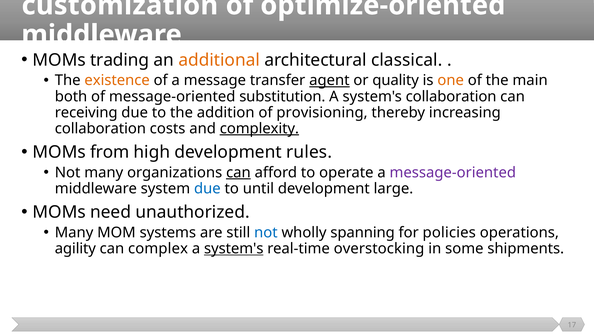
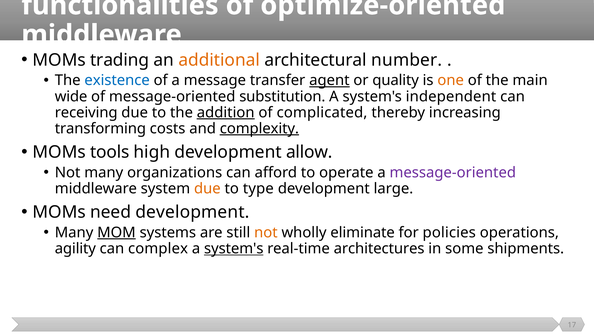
customization: customization -> functionalities
classical: classical -> number
existence colour: orange -> blue
both: both -> wide
system's collaboration: collaboration -> independent
addition underline: none -> present
provisioning: provisioning -> complicated
collaboration at (100, 129): collaboration -> transforming
from: from -> tools
rules: rules -> allow
can at (238, 173) underline: present -> none
due at (207, 189) colour: blue -> orange
until: until -> type
need unauthorized: unauthorized -> development
MOM underline: none -> present
not at (266, 233) colour: blue -> orange
spanning: spanning -> eliminate
overstocking: overstocking -> architectures
